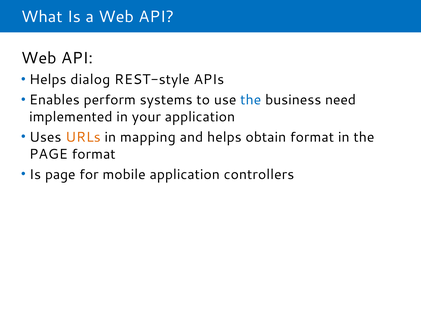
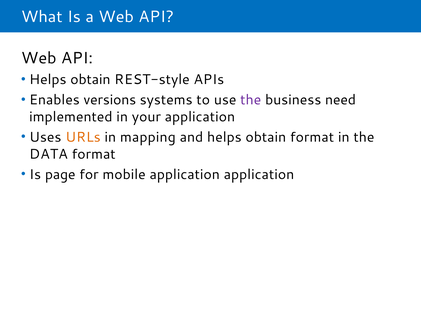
dialog at (90, 80): dialog -> obtain
perform: perform -> versions
the at (251, 100) colour: blue -> purple
PAGE at (48, 154): PAGE -> DATA
application controllers: controllers -> application
